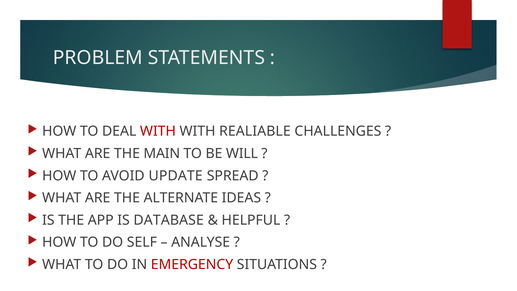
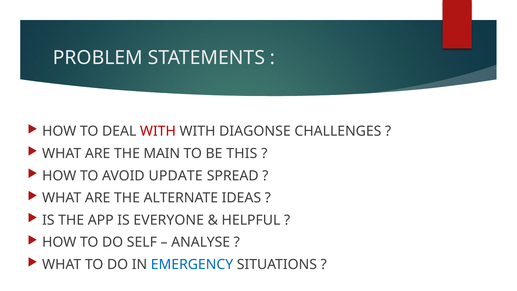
REALIABLE: REALIABLE -> DIAGONSE
WILL: WILL -> THIS
DATABASE: DATABASE -> EVERYONE
EMERGENCY colour: red -> blue
